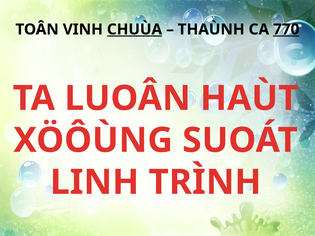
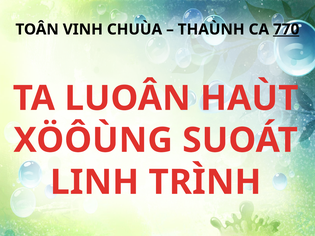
CHUÙA underline: present -> none
